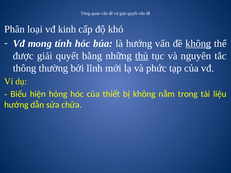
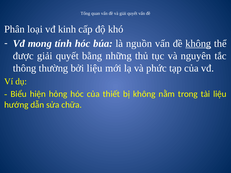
là hướng: hướng -> nguồn
thủ underline: present -> none
bởi lĩnh: lĩnh -> liệu
